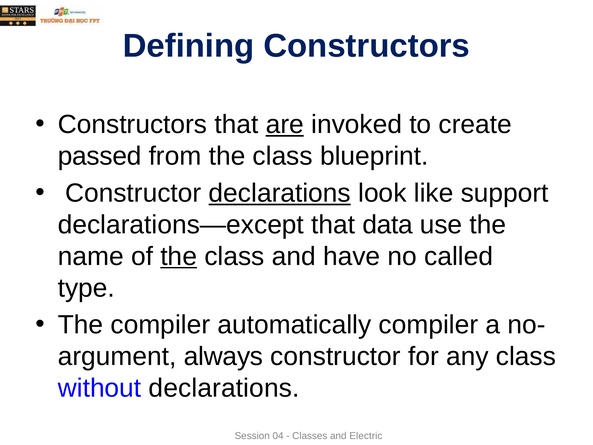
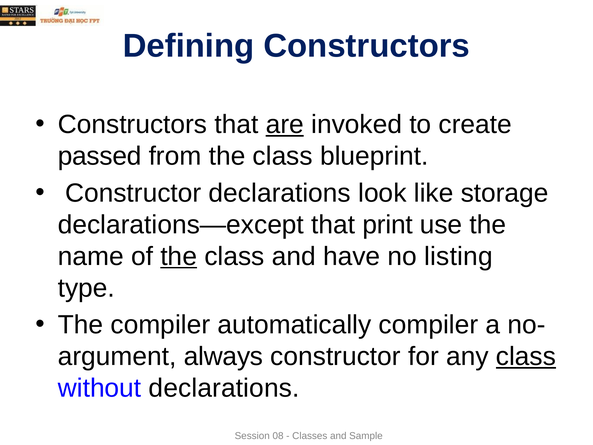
declarations at (280, 193) underline: present -> none
support: support -> storage
data: data -> print
called: called -> listing
class at (526, 356) underline: none -> present
04: 04 -> 08
Electric: Electric -> Sample
